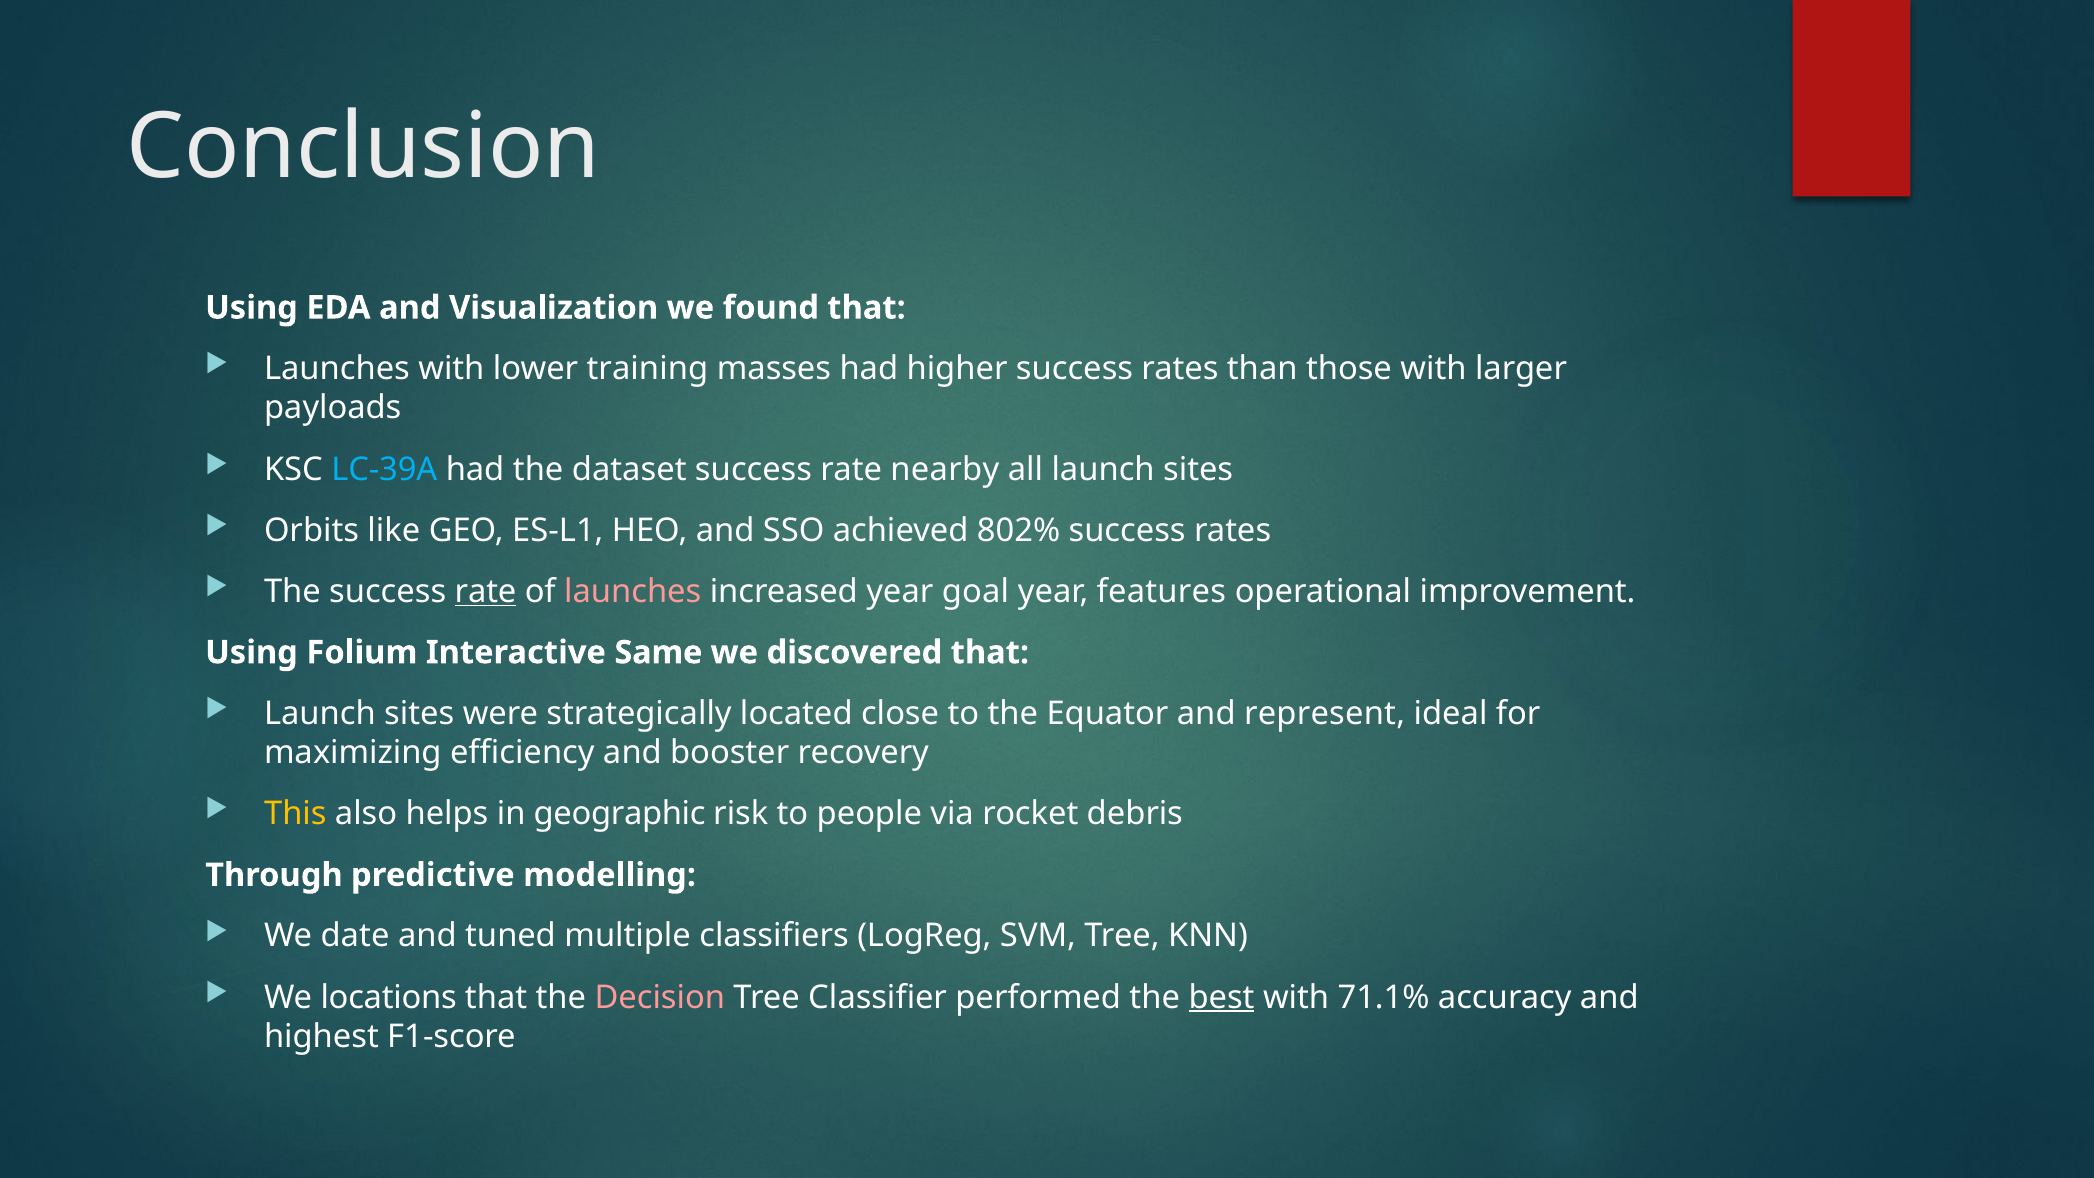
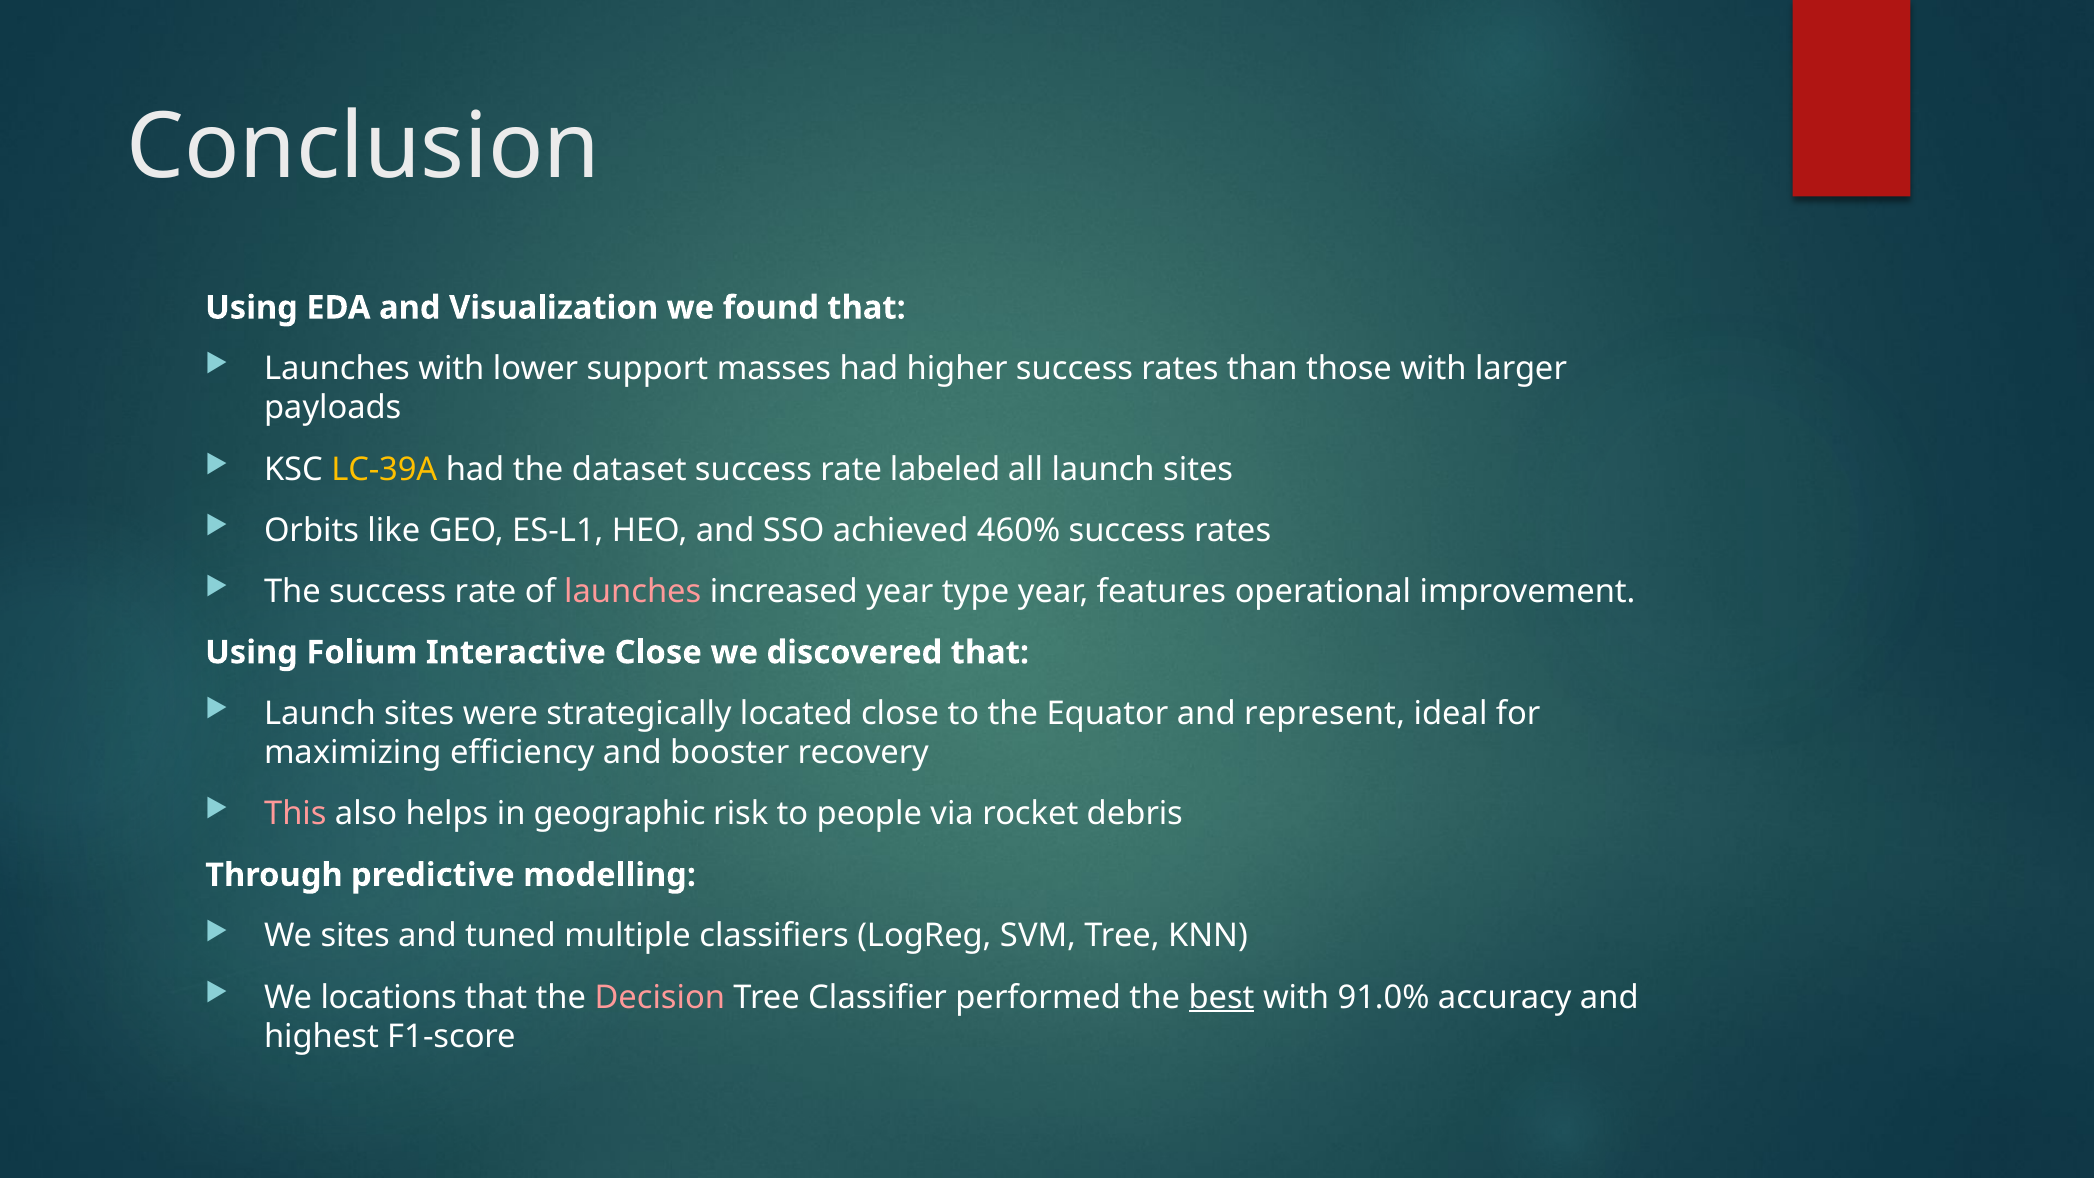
training: training -> support
LC-39A colour: light blue -> yellow
nearby: nearby -> labeled
802%: 802% -> 460%
rate at (486, 591) underline: present -> none
goal: goal -> type
Interactive Same: Same -> Close
This colour: yellow -> pink
We date: date -> sites
71.1%: 71.1% -> 91.0%
